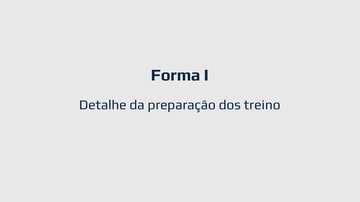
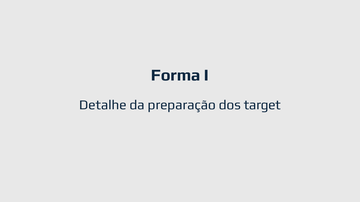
treino: treino -> target
